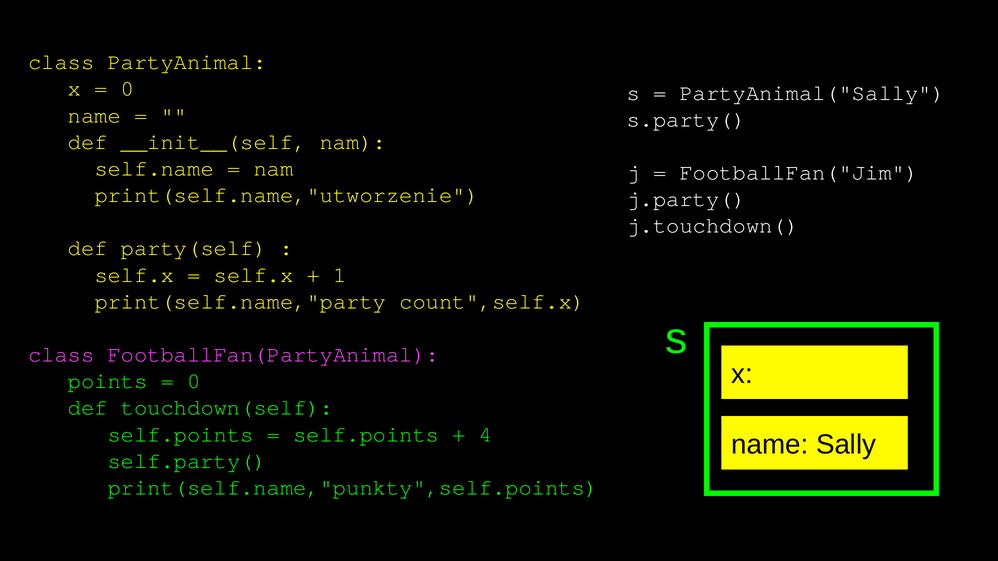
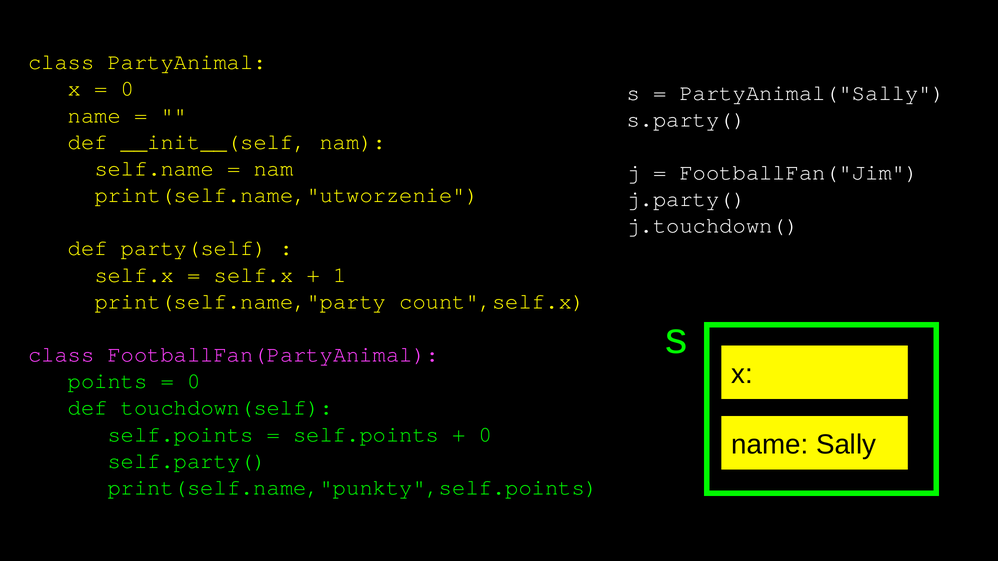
4 at (485, 435): 4 -> 0
